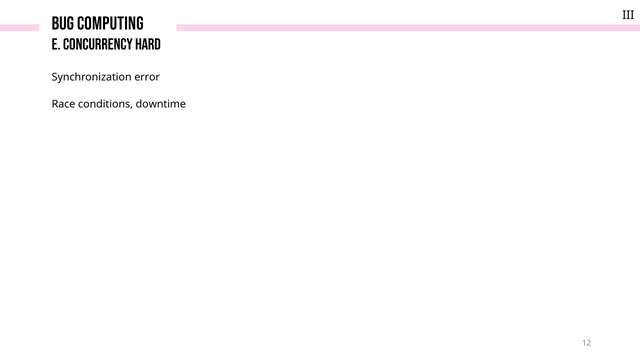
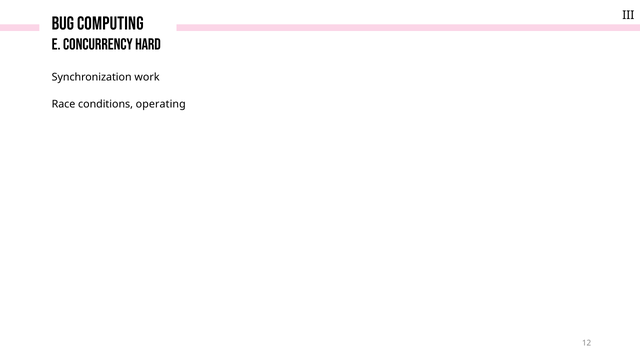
error: error -> work
downtime: downtime -> operating
